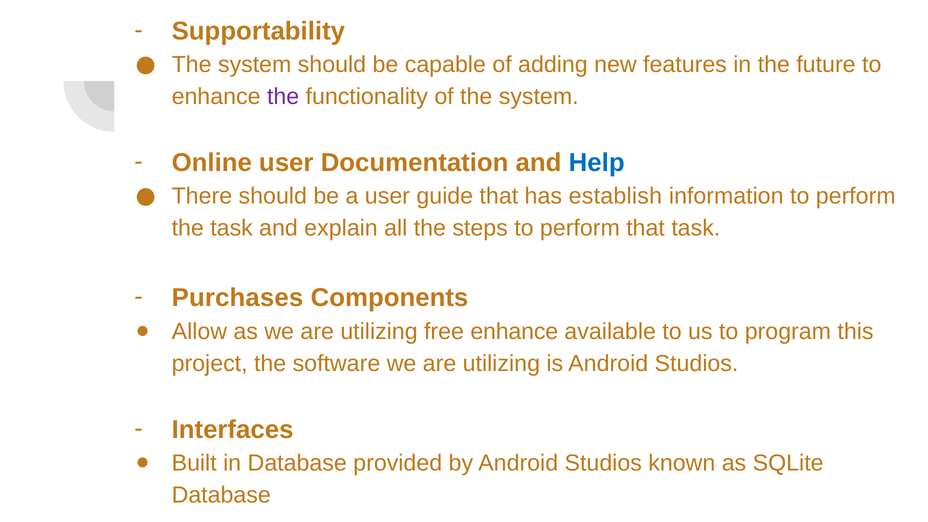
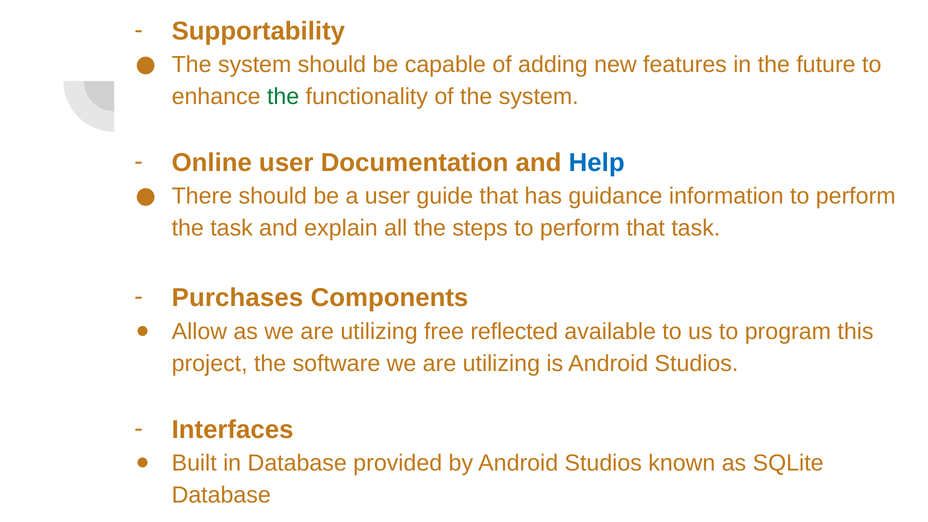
the at (283, 97) colour: purple -> green
establish: establish -> guidance
free enhance: enhance -> reflected
